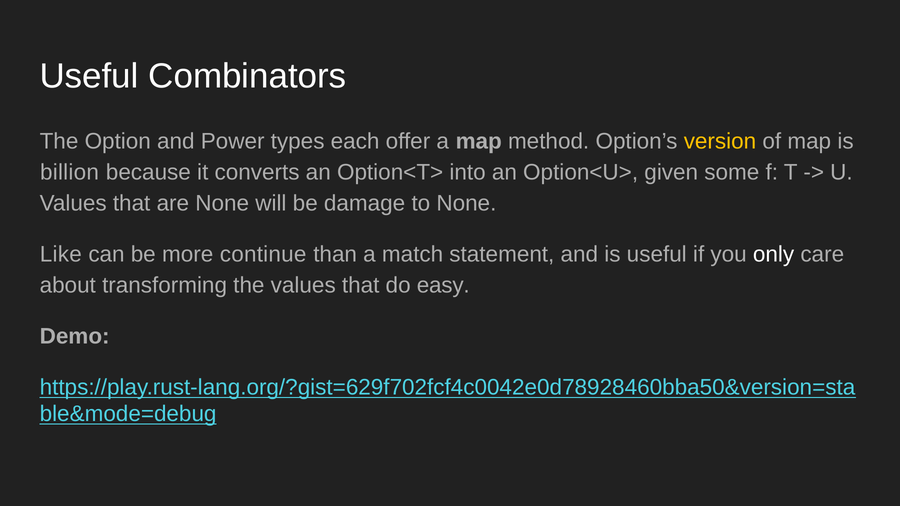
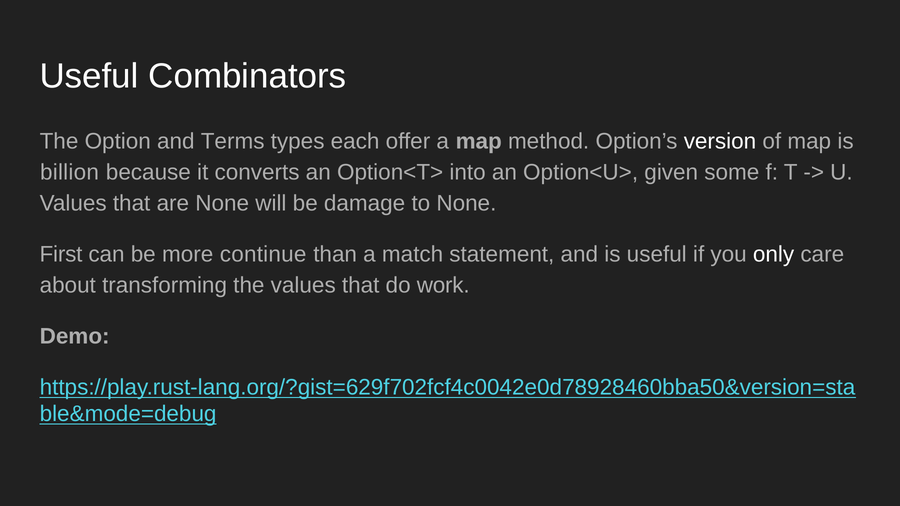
Power: Power -> Terms
version colour: yellow -> white
Like: Like -> First
easy: easy -> work
